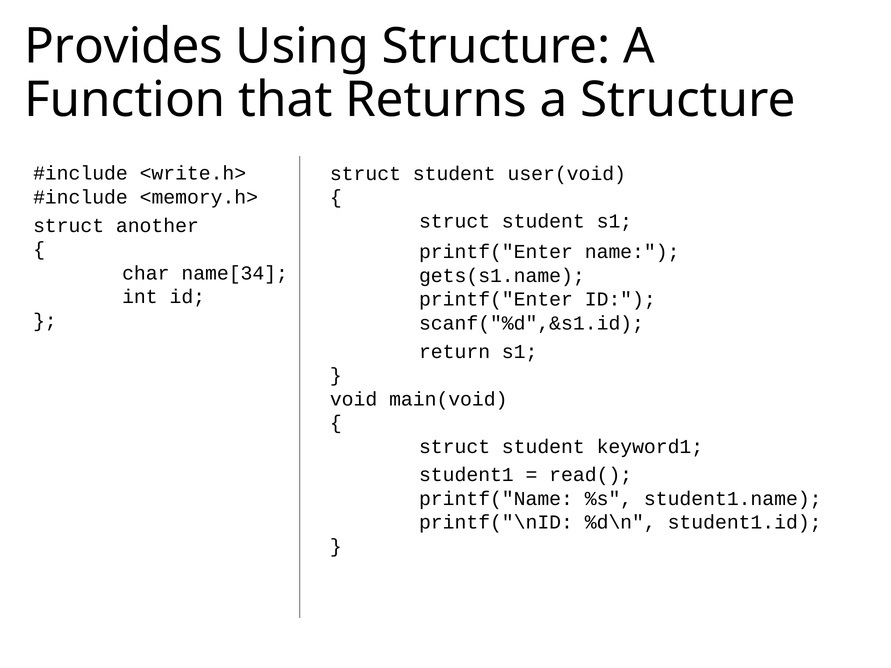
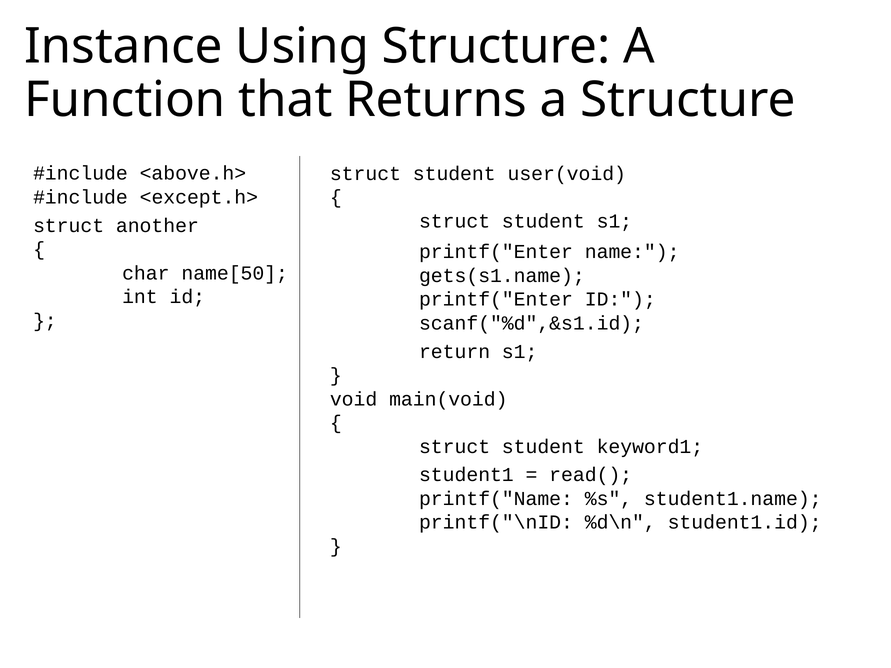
Provides: Provides -> Instance
<write.h>: <write.h> -> <above.h>
<memory.h>: <memory.h> -> <except.h>
name[34: name[34 -> name[50
